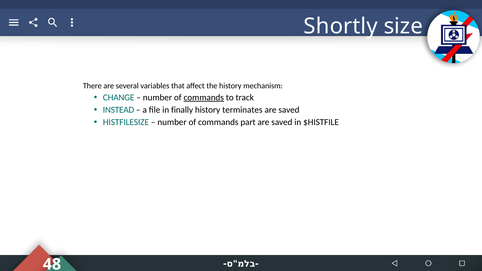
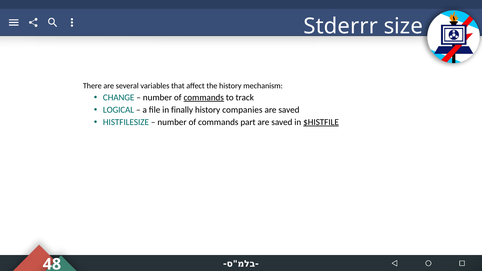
Shortly: Shortly -> Stderrr
INSTEAD: INSTEAD -> LOGICAL
terminates: terminates -> companies
$HISTFILE underline: none -> present
